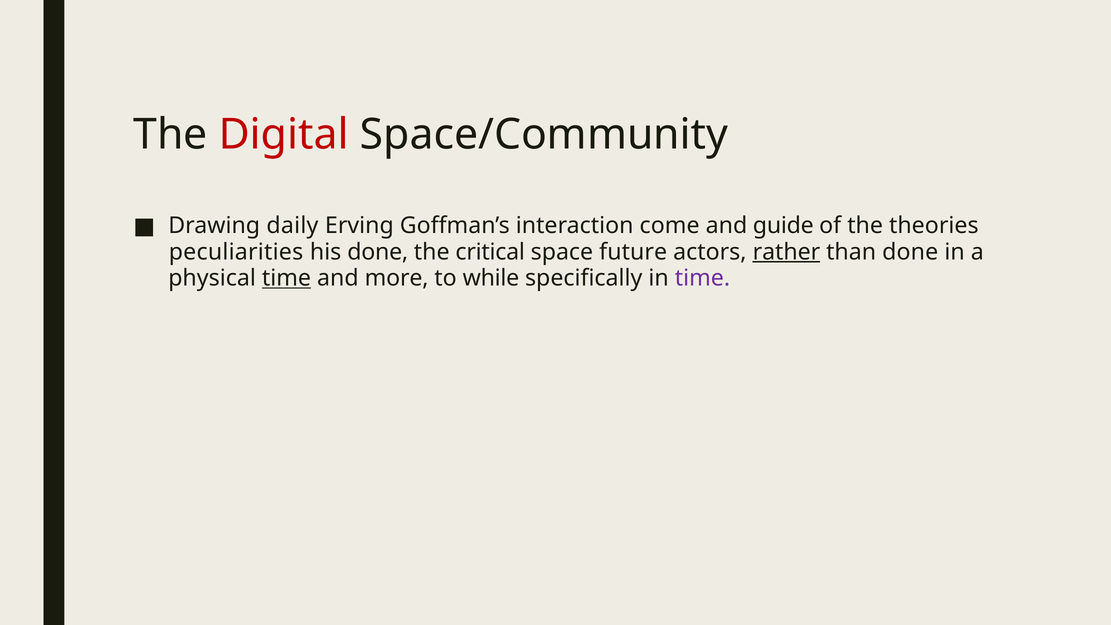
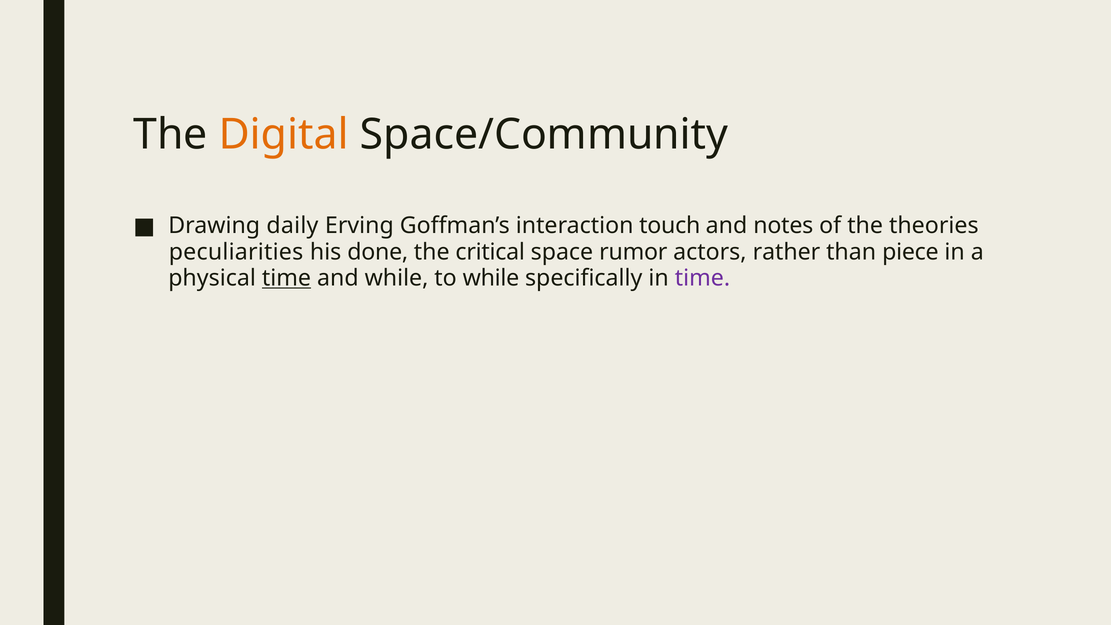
Digital colour: red -> orange
come: come -> touch
guide: guide -> notes
future: future -> rumor
rather underline: present -> none
than done: done -> piece
and more: more -> while
